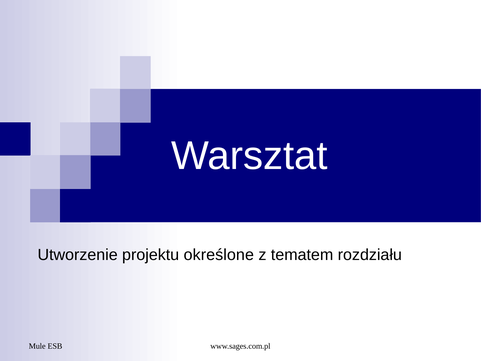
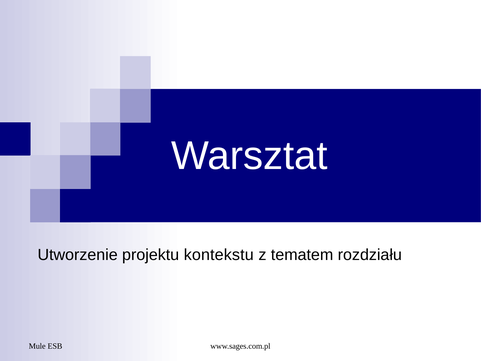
określone: określone -> kontekstu
